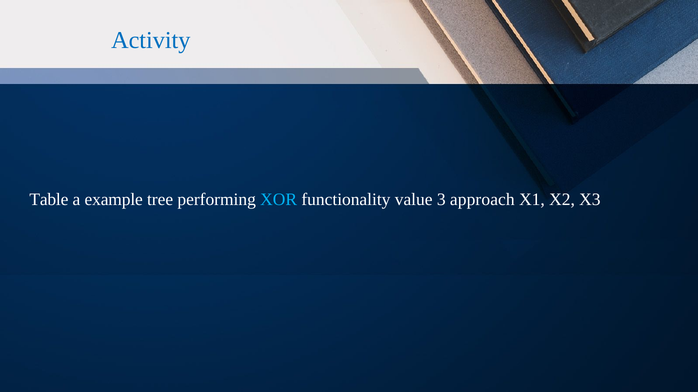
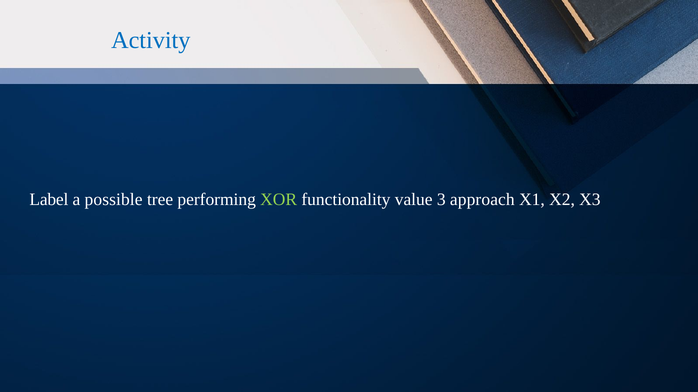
Table: Table -> Label
example: example -> possible
XOR colour: light blue -> light green
